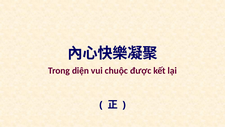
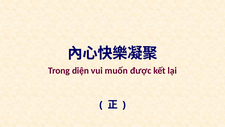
chuộc: chuộc -> muốn
